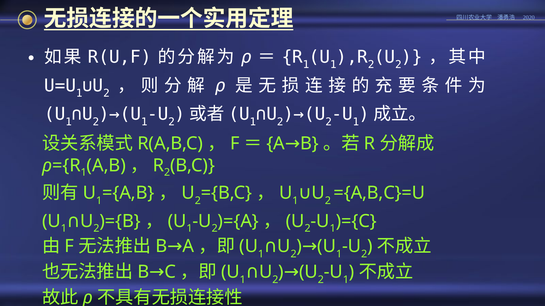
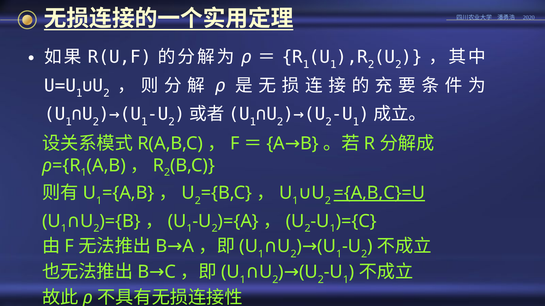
={A,B,C}=U underline: none -> present
